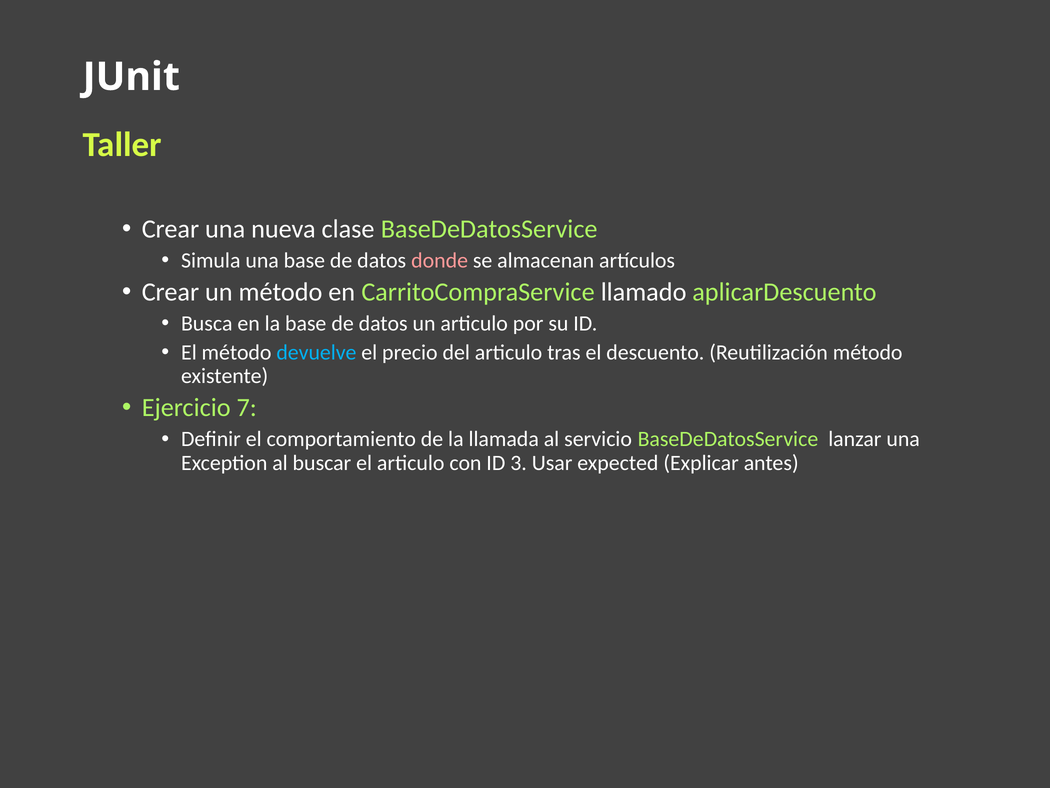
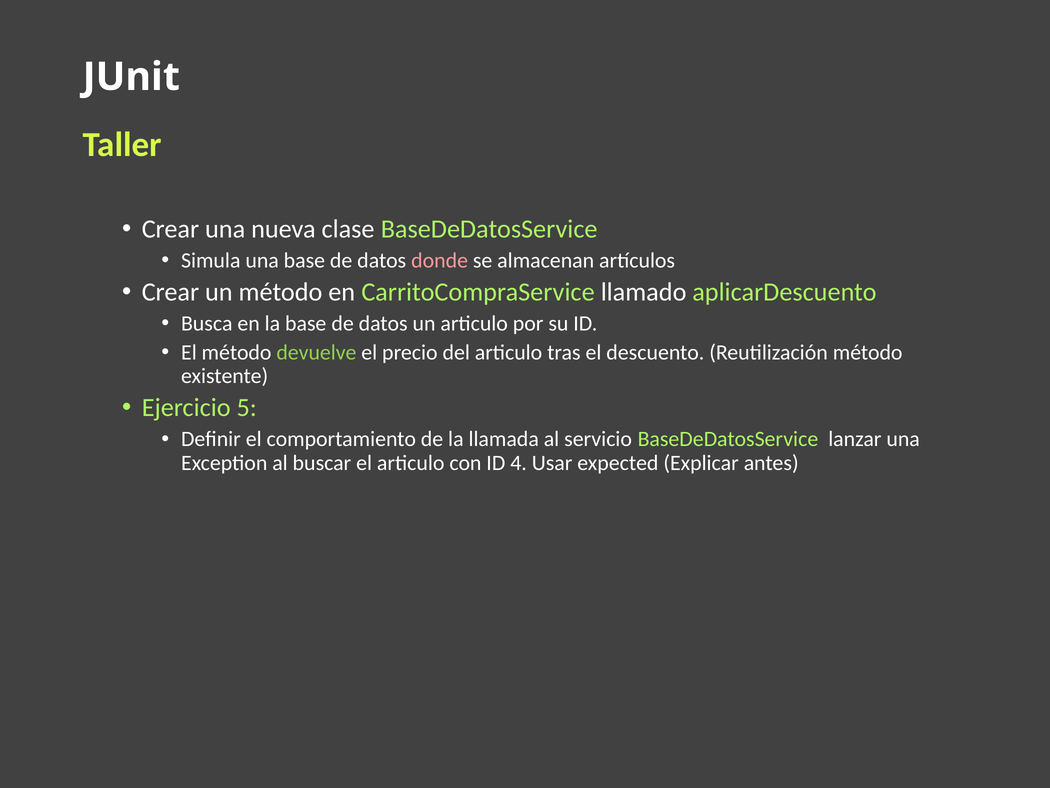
devuelve colour: light blue -> light green
7: 7 -> 5
3: 3 -> 4
